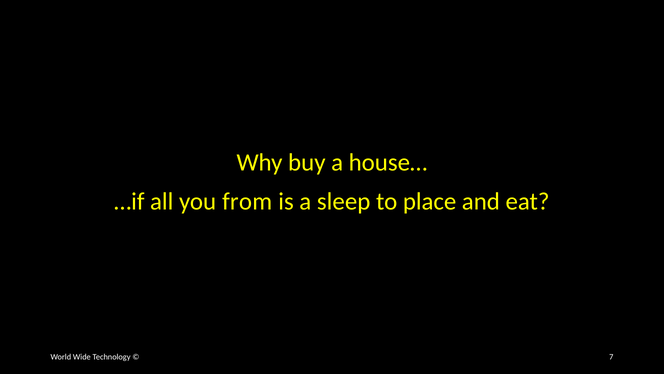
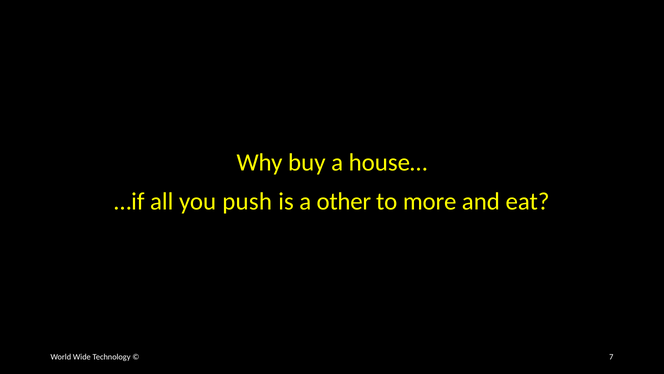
from: from -> push
sleep: sleep -> other
place: place -> more
